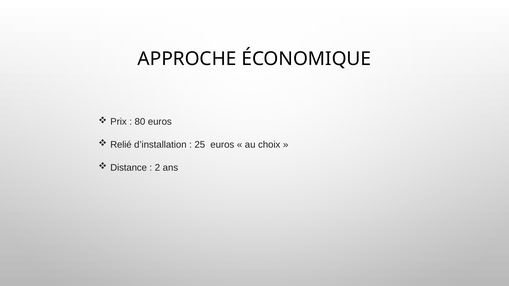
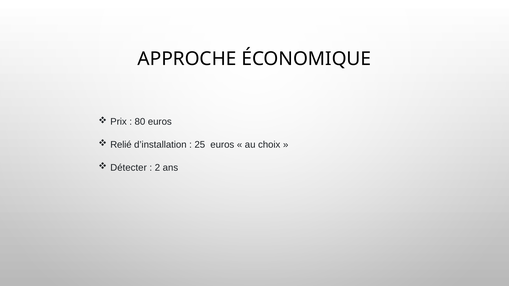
Distance: Distance -> Détecter
